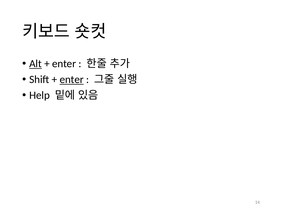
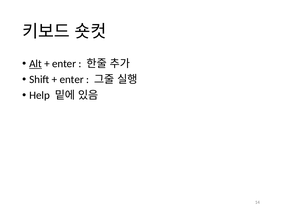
enter at (72, 79) underline: present -> none
